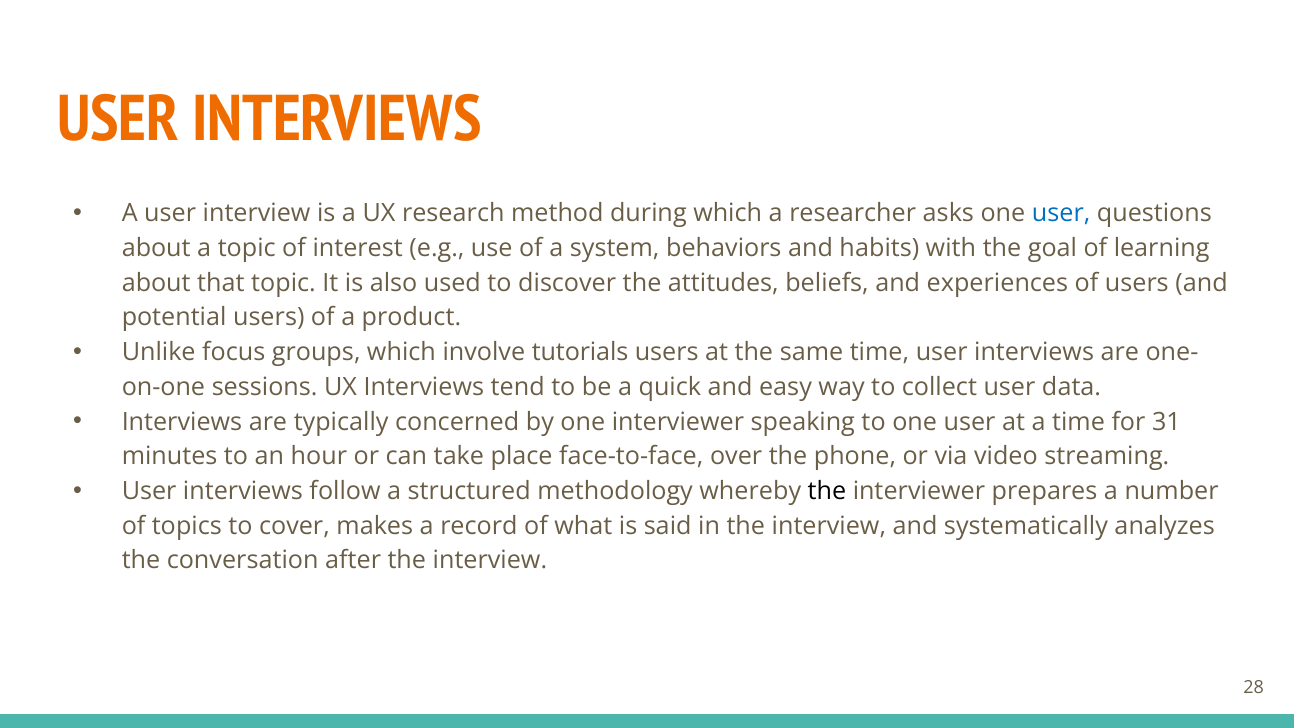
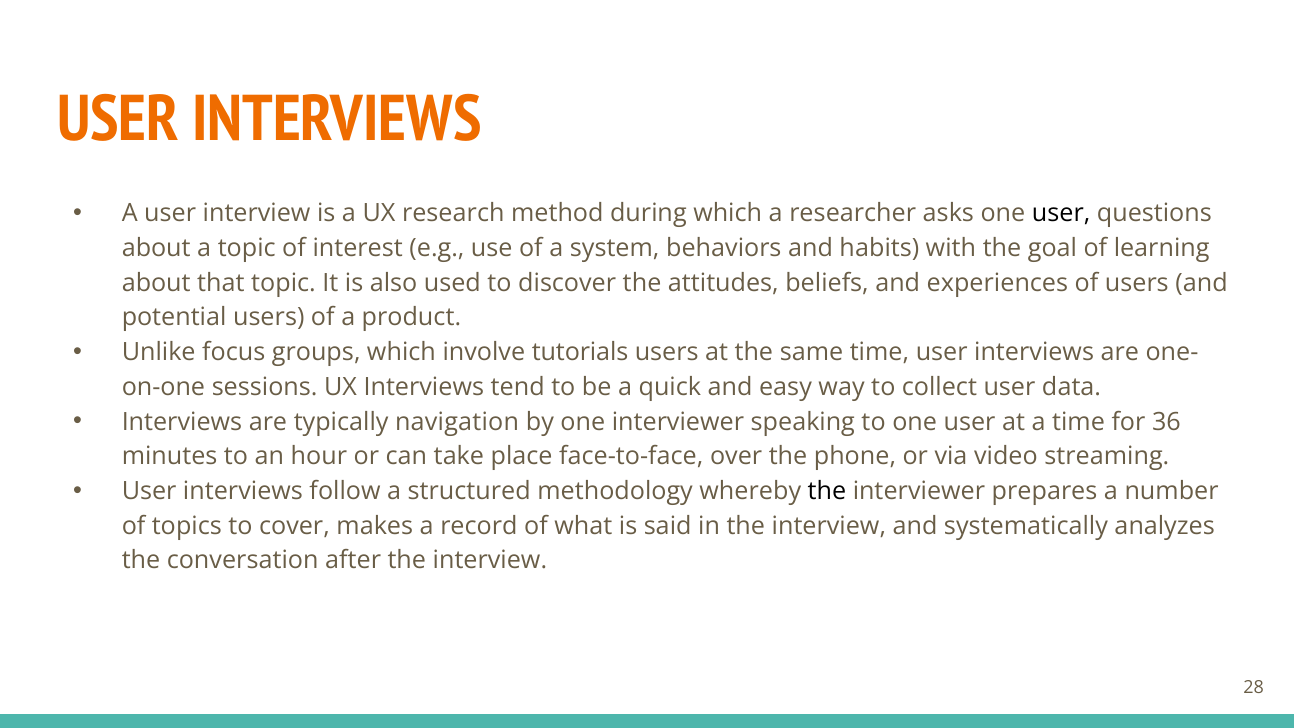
user at (1061, 214) colour: blue -> black
concerned: concerned -> navigation
31: 31 -> 36
